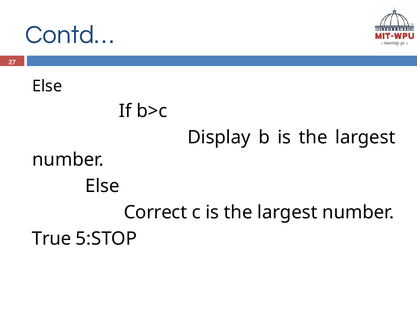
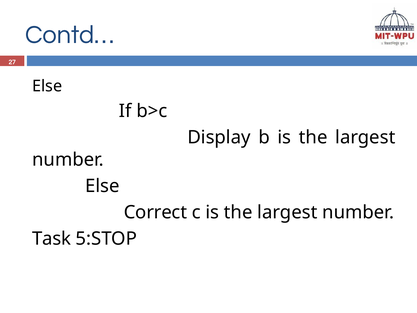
True: True -> Task
